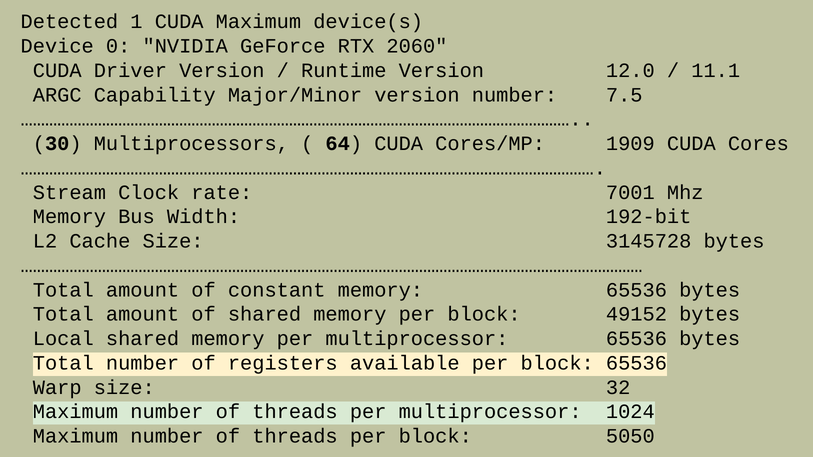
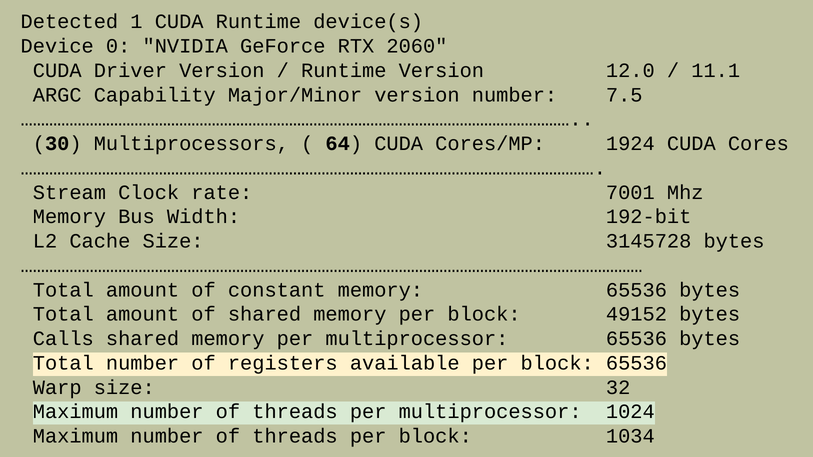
CUDA Maximum: Maximum -> Runtime
1909: 1909 -> 1924
Local: Local -> Calls
5050: 5050 -> 1034
